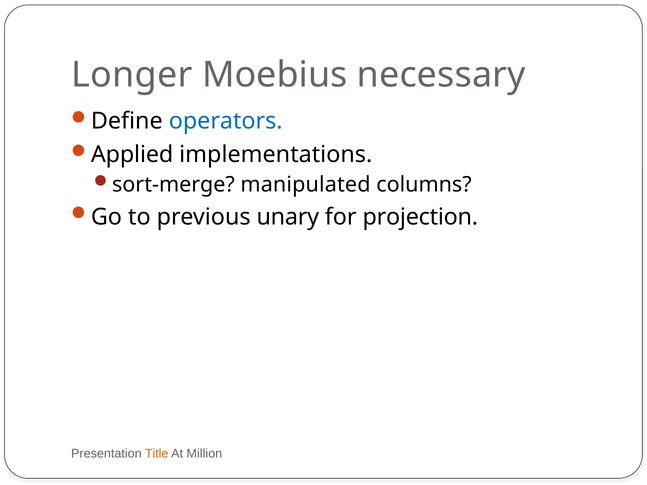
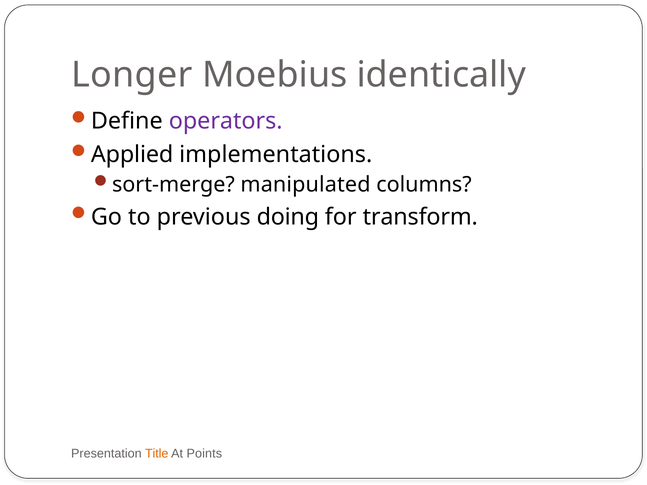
necessary: necessary -> identically
operators colour: blue -> purple
unary: unary -> doing
projection: projection -> transform
Million: Million -> Points
